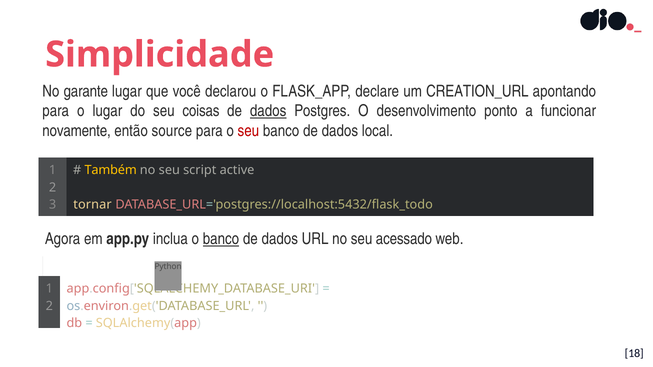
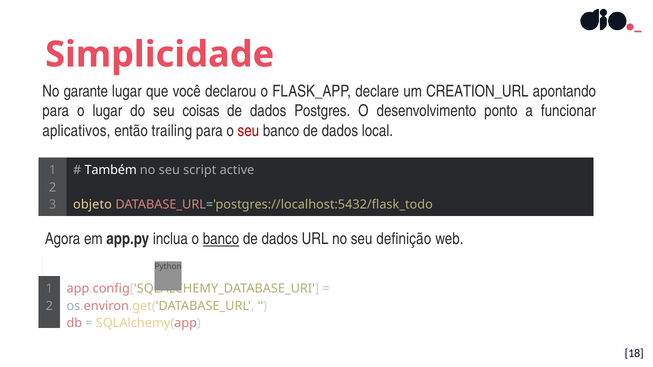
dados at (268, 111) underline: present -> none
novamente: novamente -> aplicativos
source: source -> trailing
Também colour: yellow -> white
tornar: tornar -> objeto
acessado: acessado -> definição
